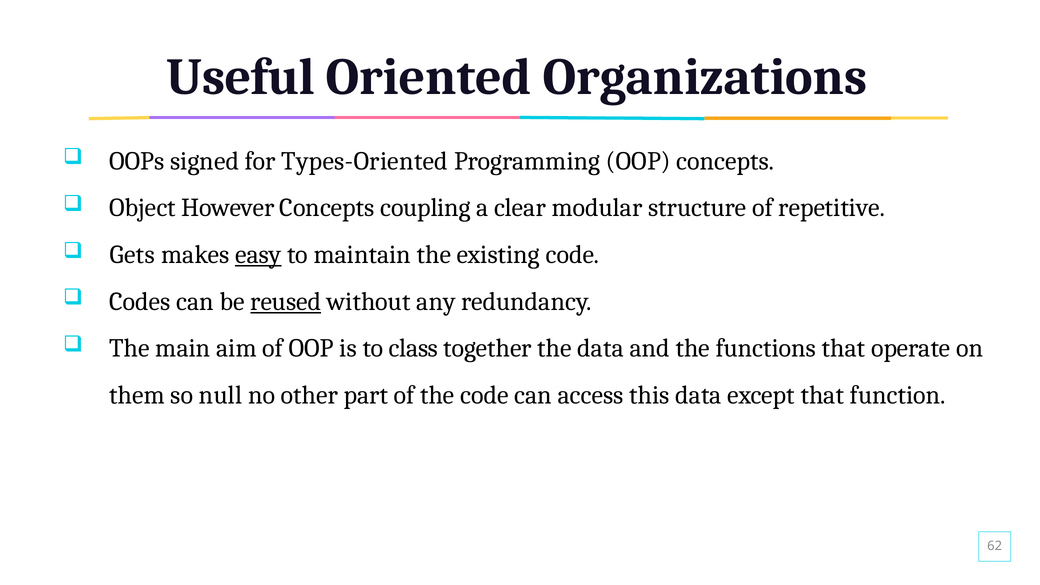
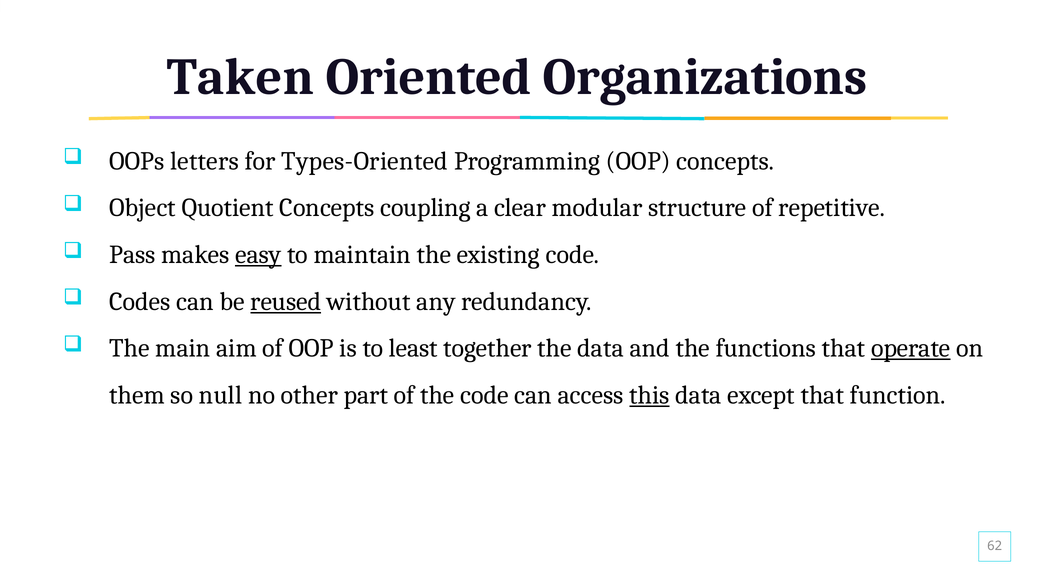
Useful: Useful -> Taken
signed: signed -> letters
However: However -> Quotient
Gets: Gets -> Pass
class: class -> least
operate underline: none -> present
this underline: none -> present
